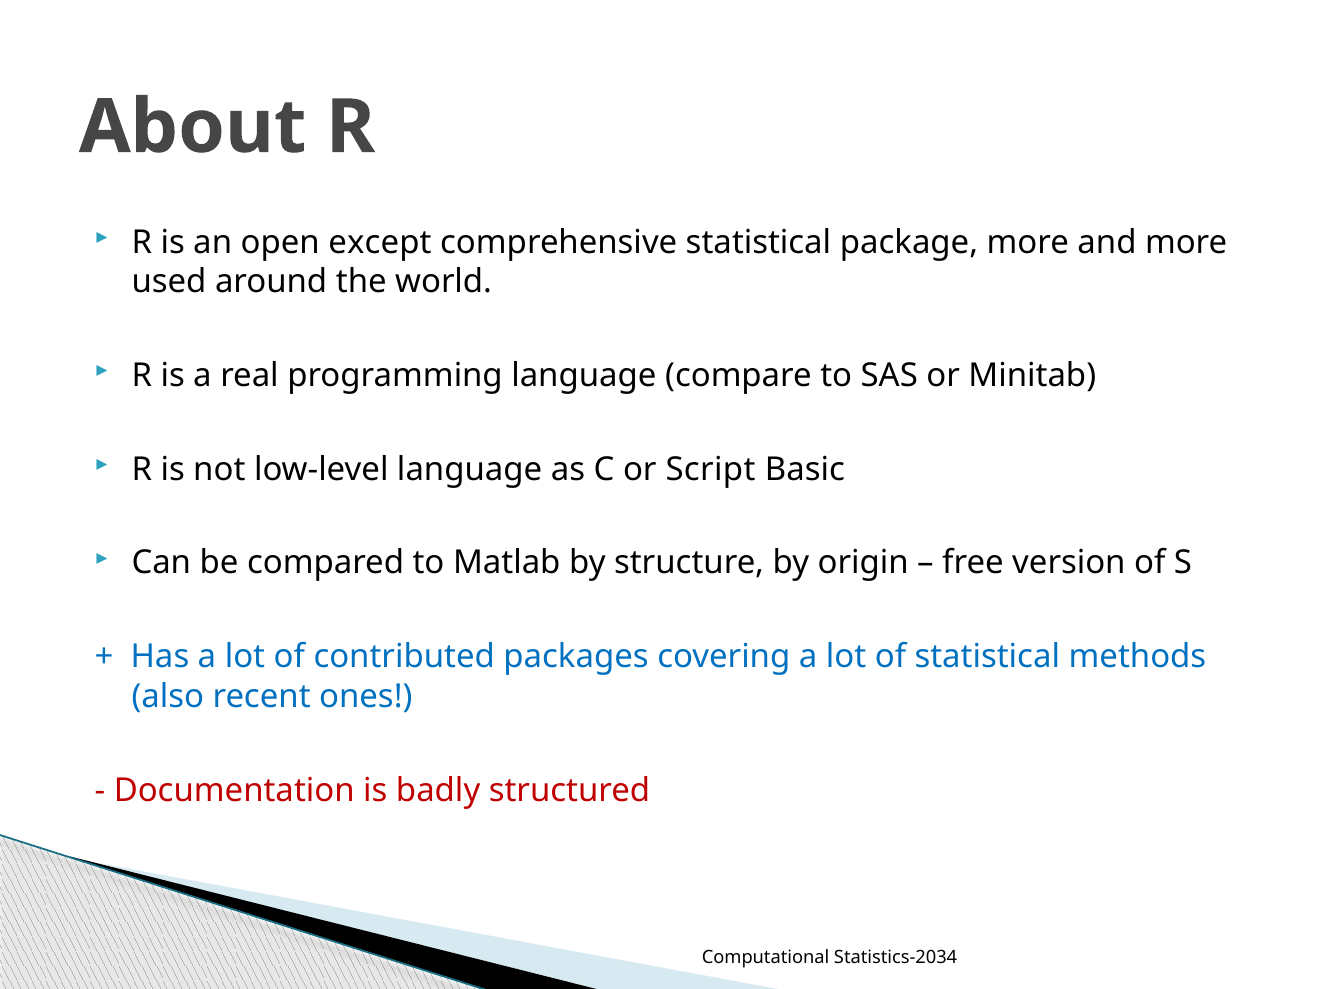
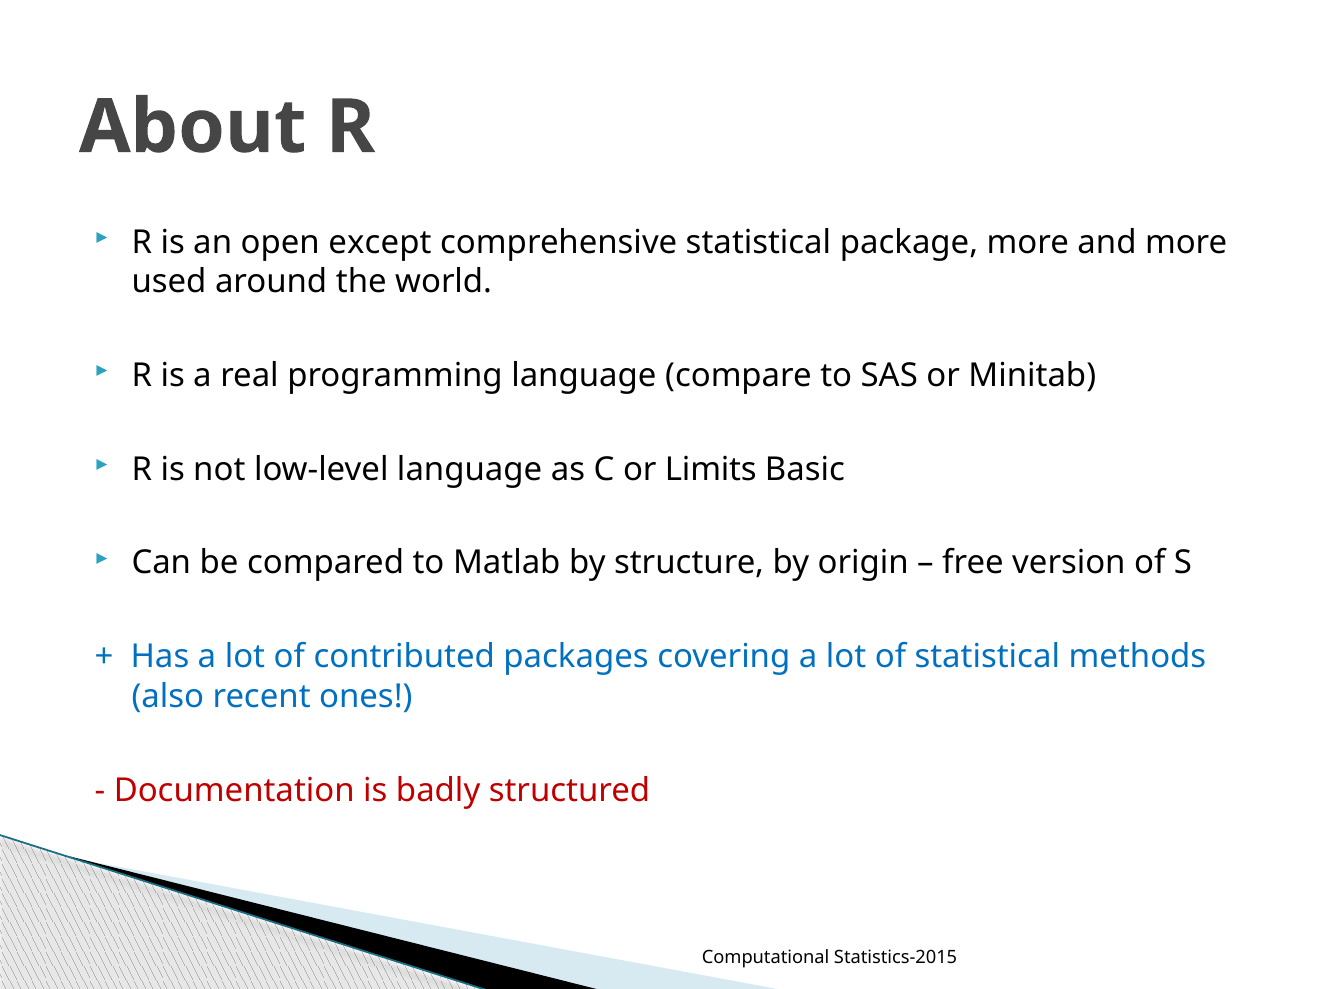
Script: Script -> Limits
Statistics-2034: Statistics-2034 -> Statistics-2015
